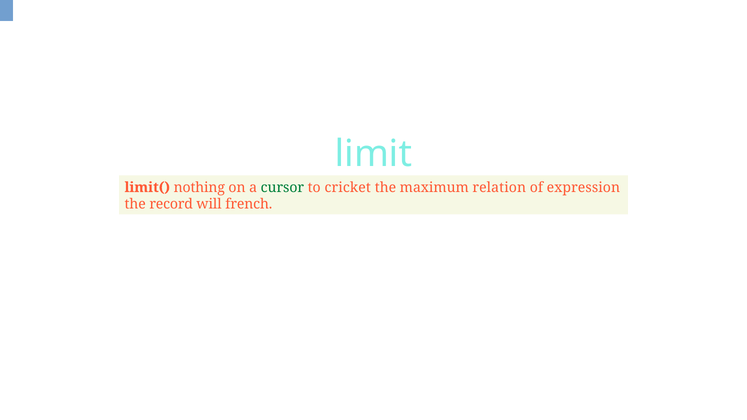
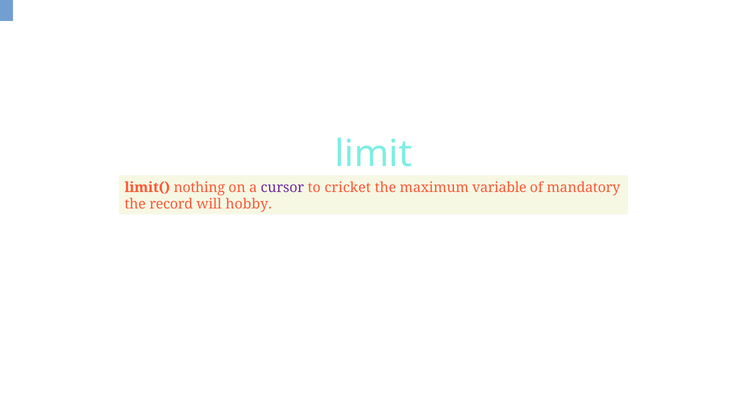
cursor colour: green -> purple
relation: relation -> variable
expression: expression -> mandatory
french: french -> hobby
